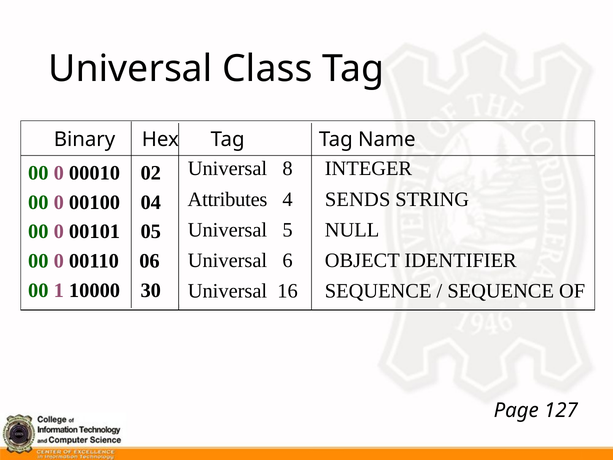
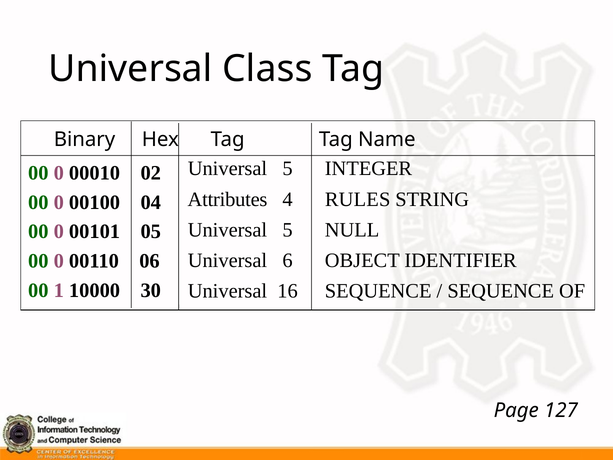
8 at (288, 169): 8 -> 5
SENDS: SENDS -> RULES
